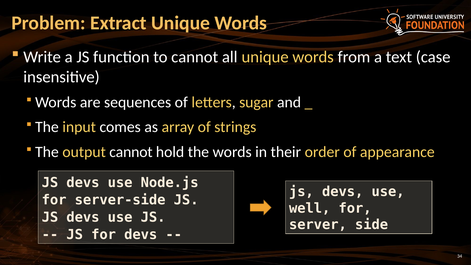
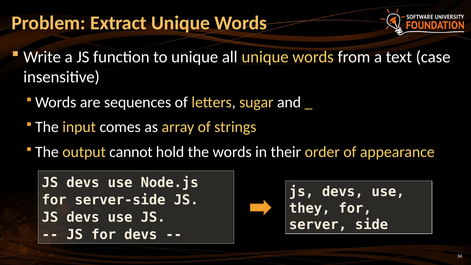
to cannot: cannot -> unique
well: well -> they
